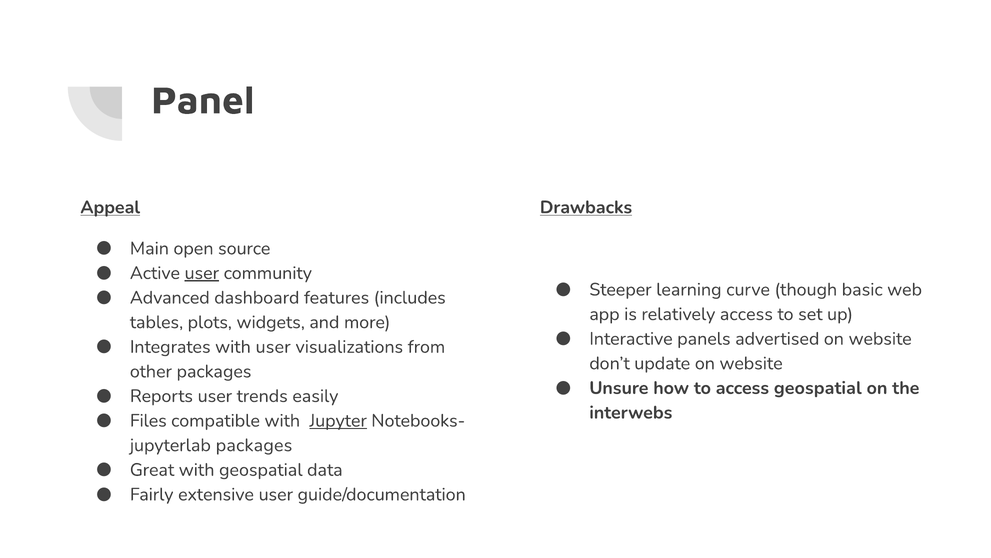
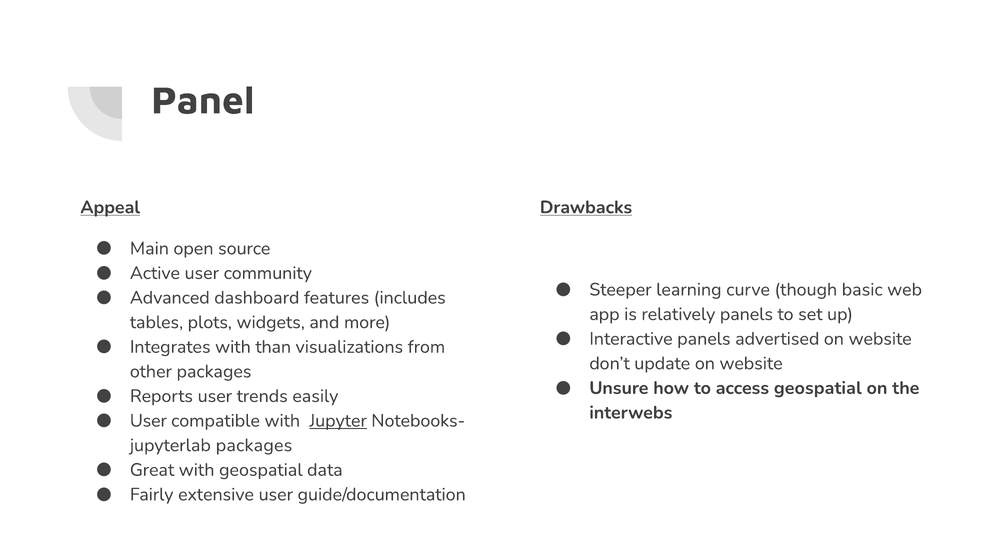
user at (202, 273) underline: present -> none
relatively access: access -> panels
with user: user -> than
Files at (148, 420): Files -> User
